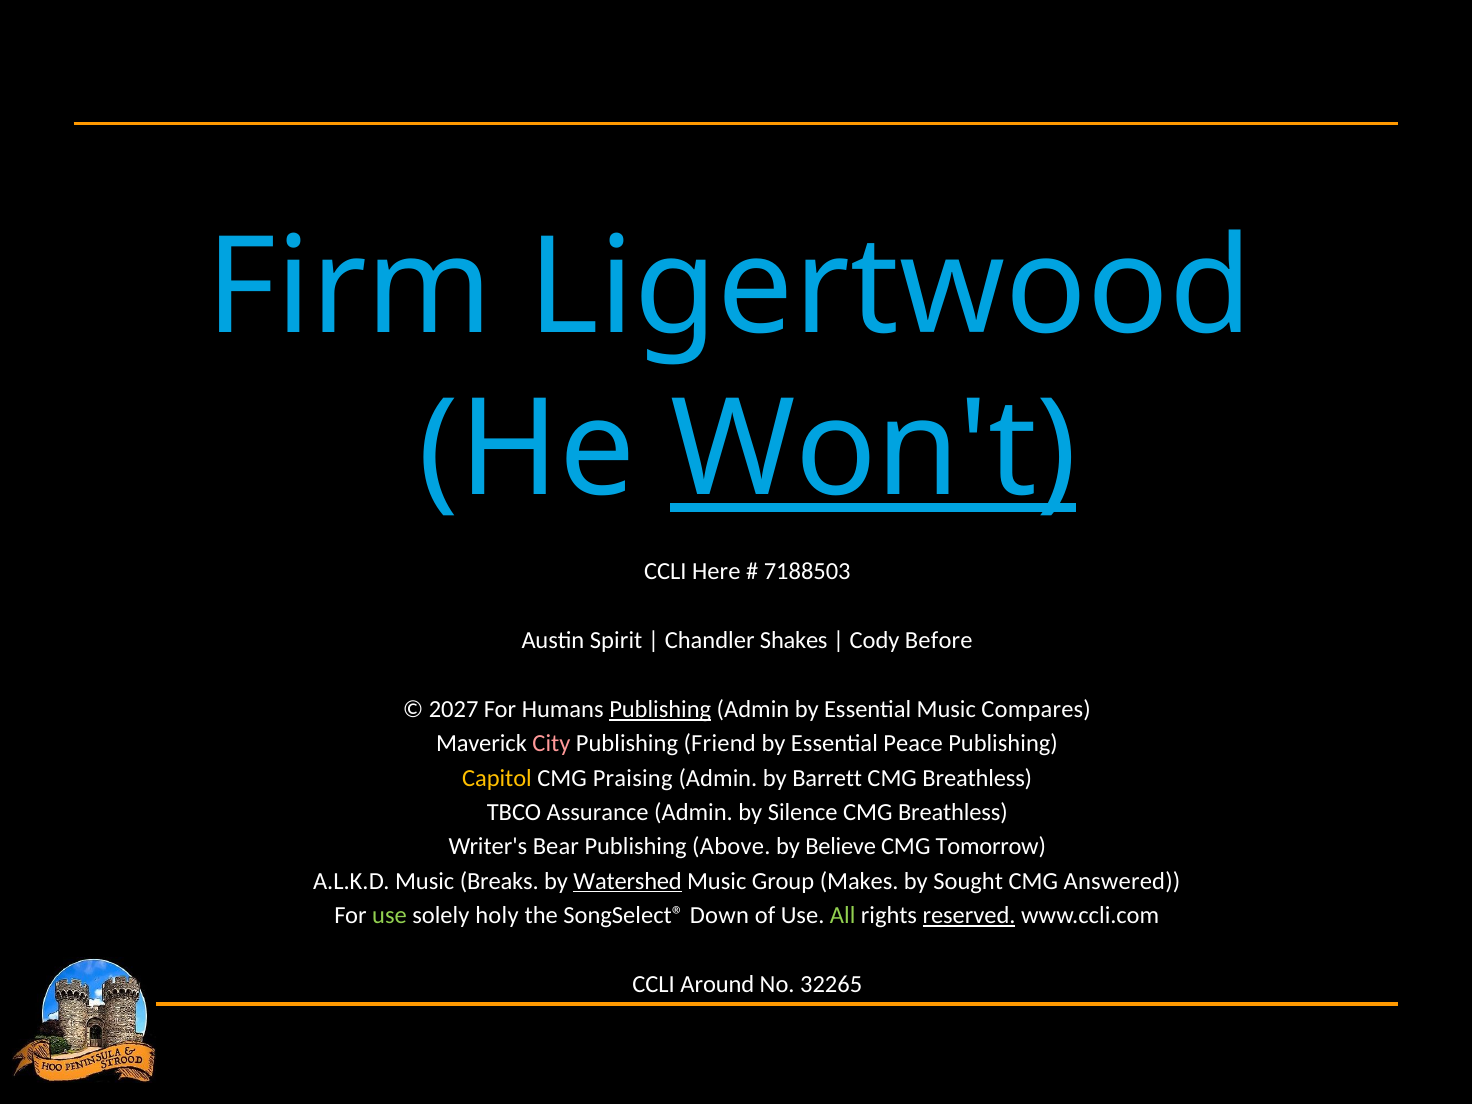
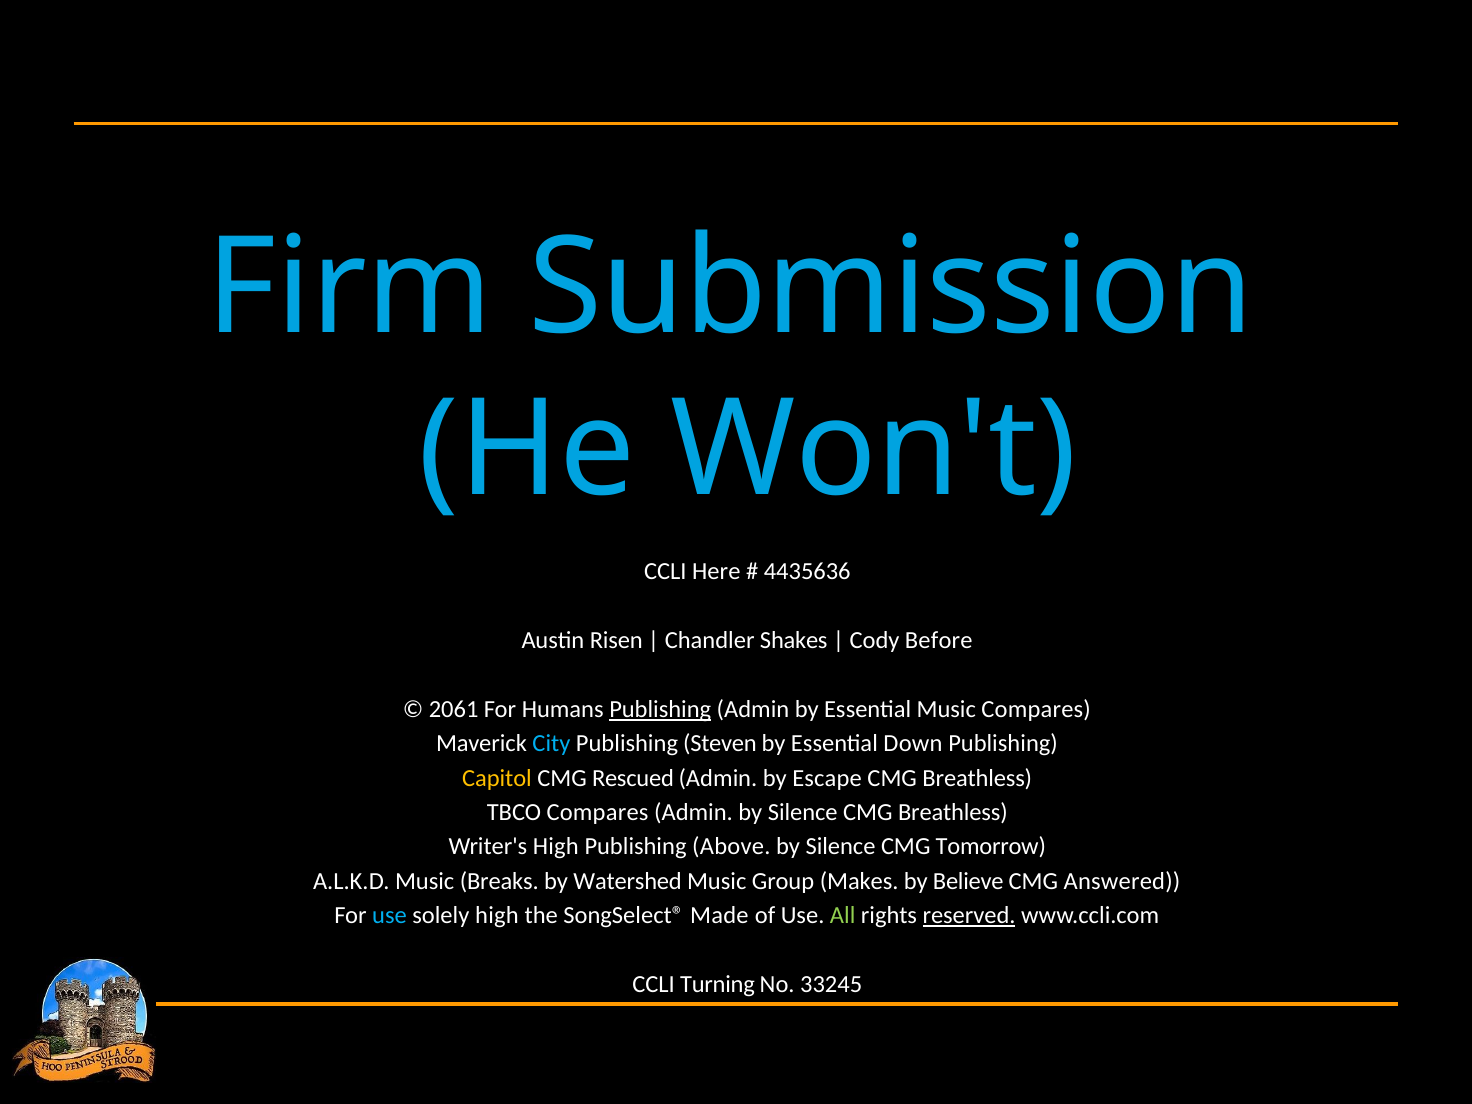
Ligertwood: Ligertwood -> Submission
Won't underline: present -> none
7188503: 7188503 -> 4435636
Spirit: Spirit -> Risen
2027: 2027 -> 2061
City colour: pink -> light blue
Friend: Friend -> Steven
Peace: Peace -> Down
Praising: Praising -> Rescued
Barrett: Barrett -> Escape
TBCO Assurance: Assurance -> Compares
Writer's Bear: Bear -> High
Believe at (841, 847): Believe -> Silence
Watershed underline: present -> none
Sought: Sought -> Believe
use at (389, 916) colour: light green -> light blue
solely holy: holy -> high
Down: Down -> Made
Around: Around -> Turning
32265: 32265 -> 33245
